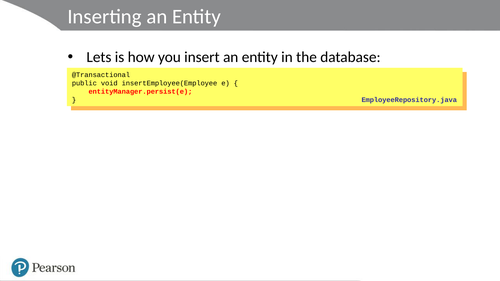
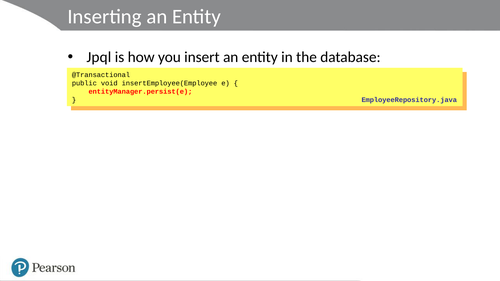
Lets: Lets -> Jpql
